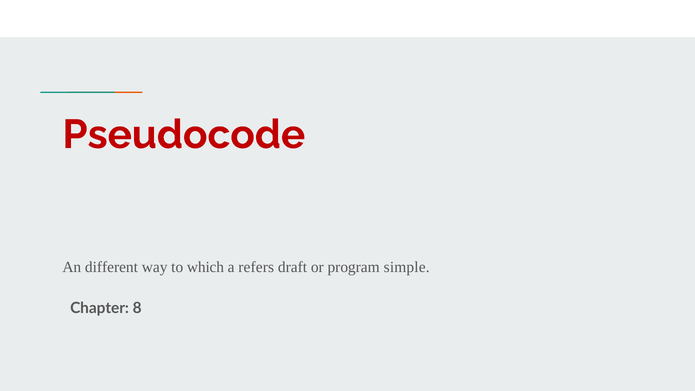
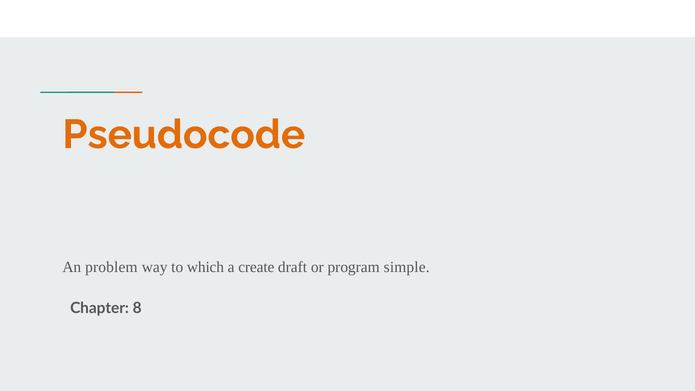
Pseudocode colour: red -> orange
different: different -> problem
refers: refers -> create
